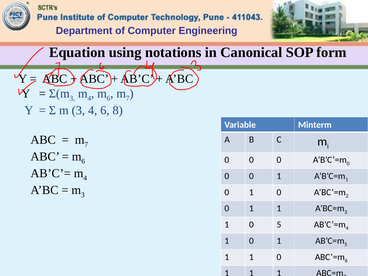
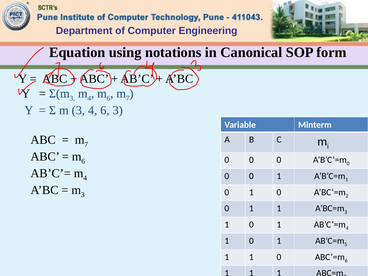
6 8: 8 -> 3
5 at (279, 225): 5 -> 1
